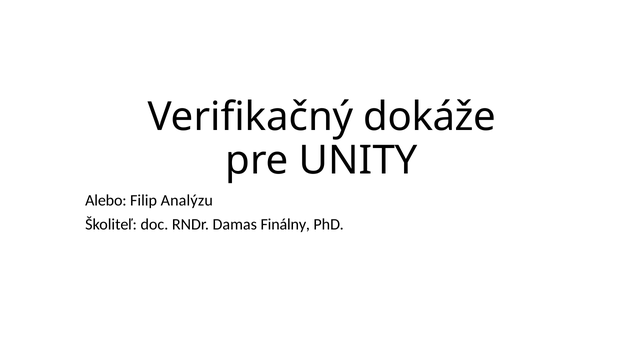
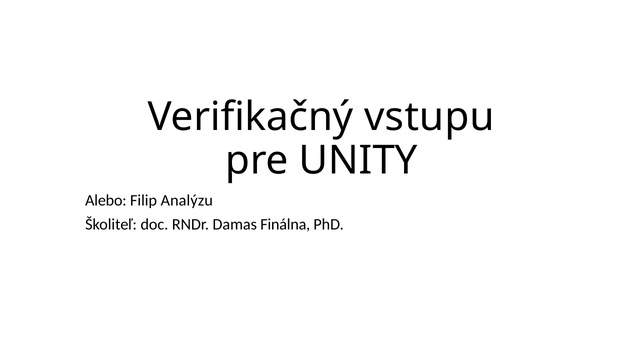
dokáže: dokáže -> vstupu
Finálny: Finálny -> Finálna
